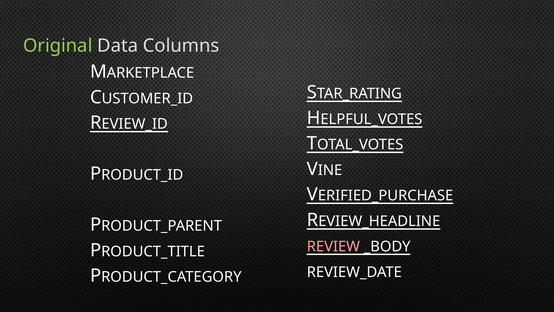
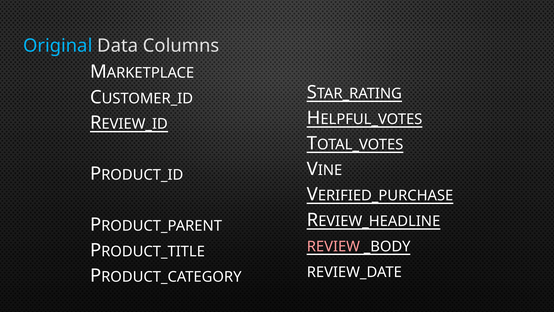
Original colour: light green -> light blue
